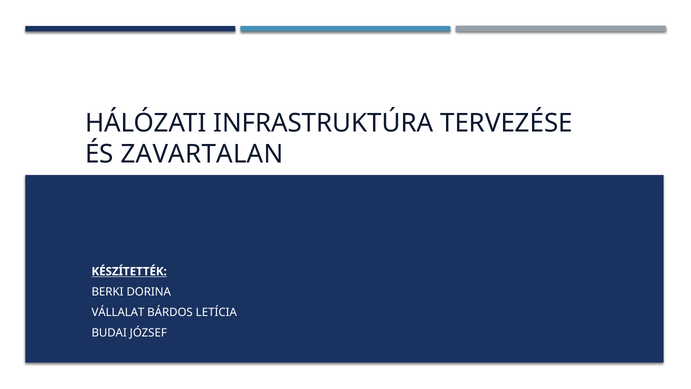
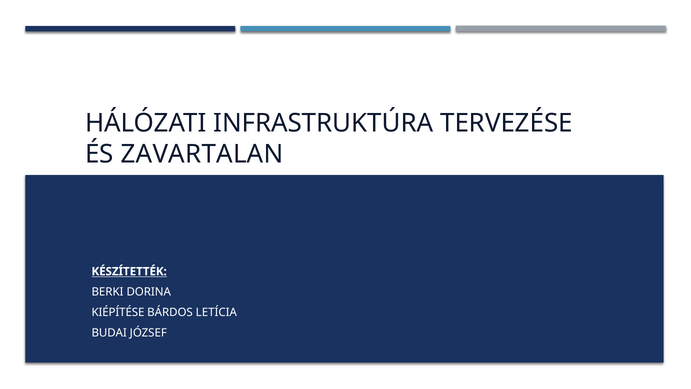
VÁLLALAT: VÁLLALAT -> KIÉPÍTÉSE
